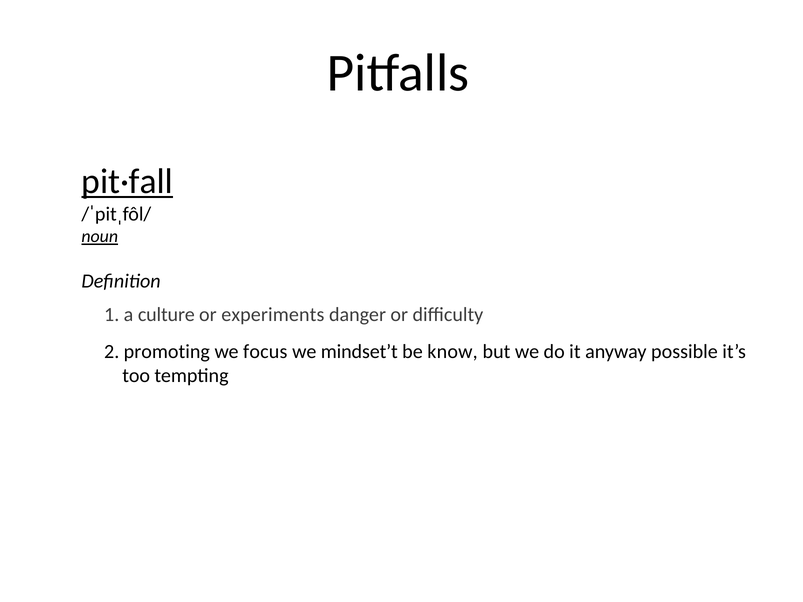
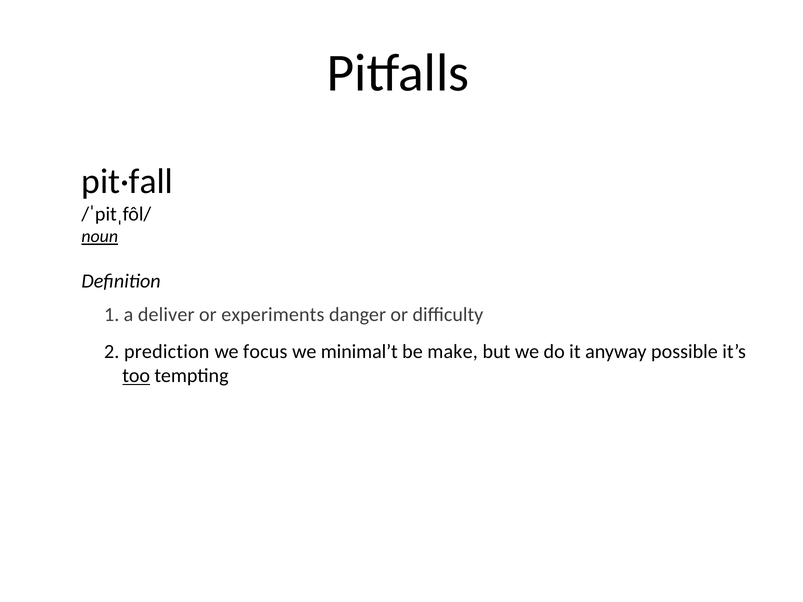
pit·fall underline: present -> none
culture: culture -> deliver
promoting: promoting -> prediction
mindset’t: mindset’t -> minimal’t
know: know -> make
too underline: none -> present
